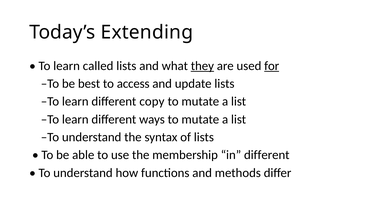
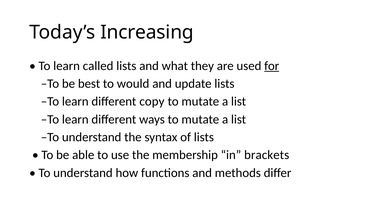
Extending: Extending -> Increasing
they underline: present -> none
access: access -> would
in different: different -> brackets
